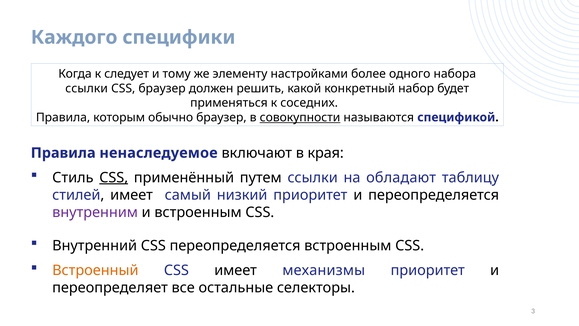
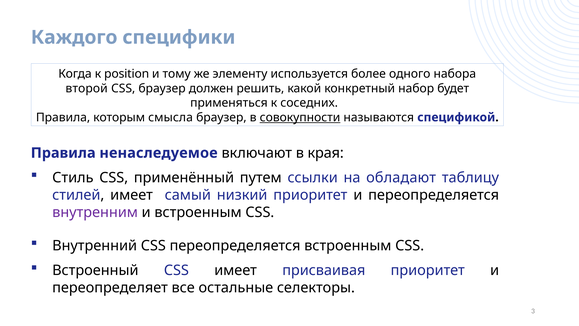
следует: следует -> position
настройками: настройками -> используется
ссылки at (87, 88): ссылки -> второй
обычно: обычно -> смысла
CSS at (114, 177) underline: present -> none
Встроенный colour: orange -> black
механизмы: механизмы -> присваивая
